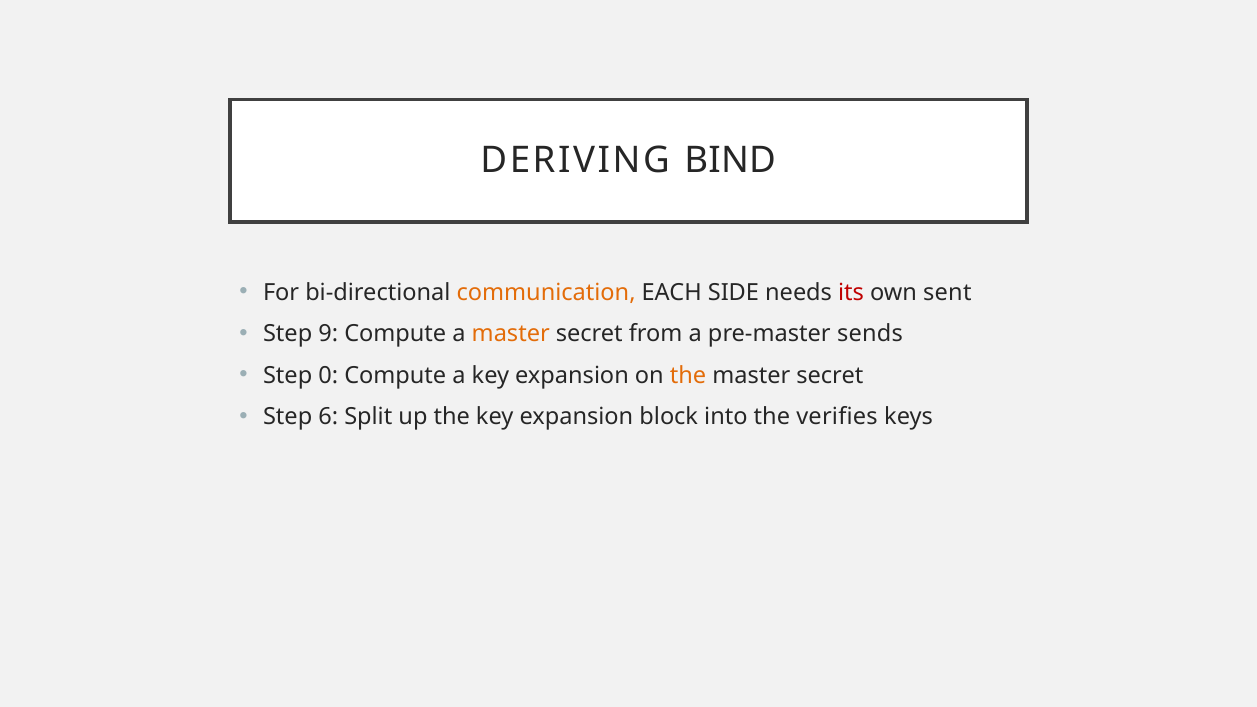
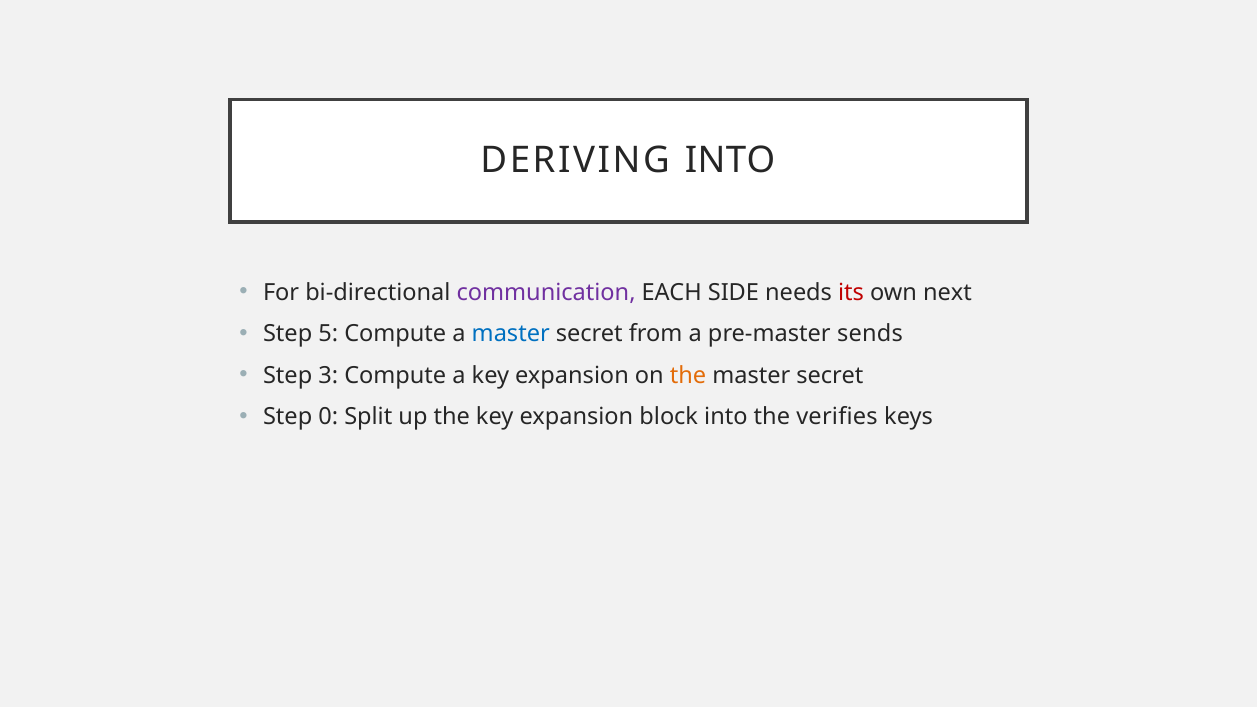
DERIVING BIND: BIND -> INTO
communication colour: orange -> purple
sent: sent -> next
9: 9 -> 5
master at (511, 334) colour: orange -> blue
0: 0 -> 3
6: 6 -> 0
